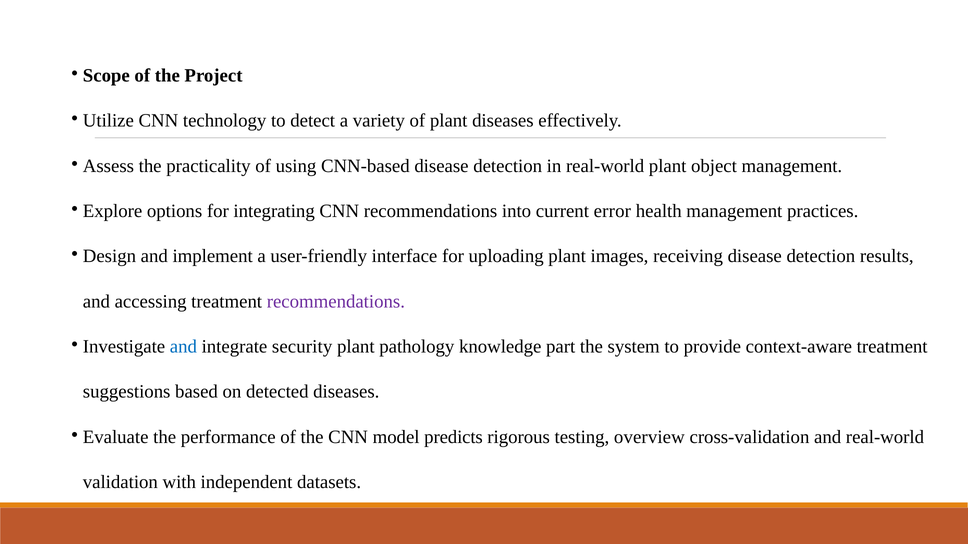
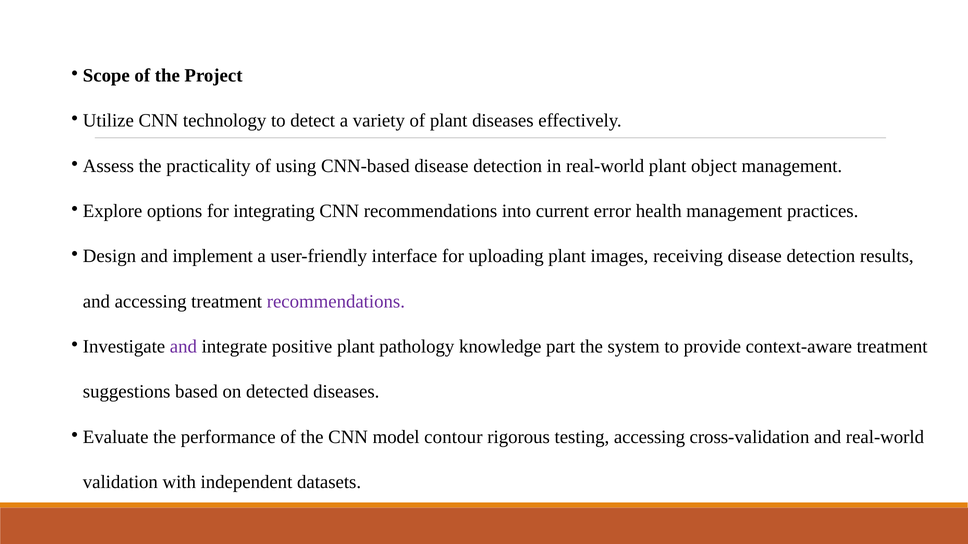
and at (183, 347) colour: blue -> purple
security: security -> positive
predicts: predicts -> contour
testing overview: overview -> accessing
